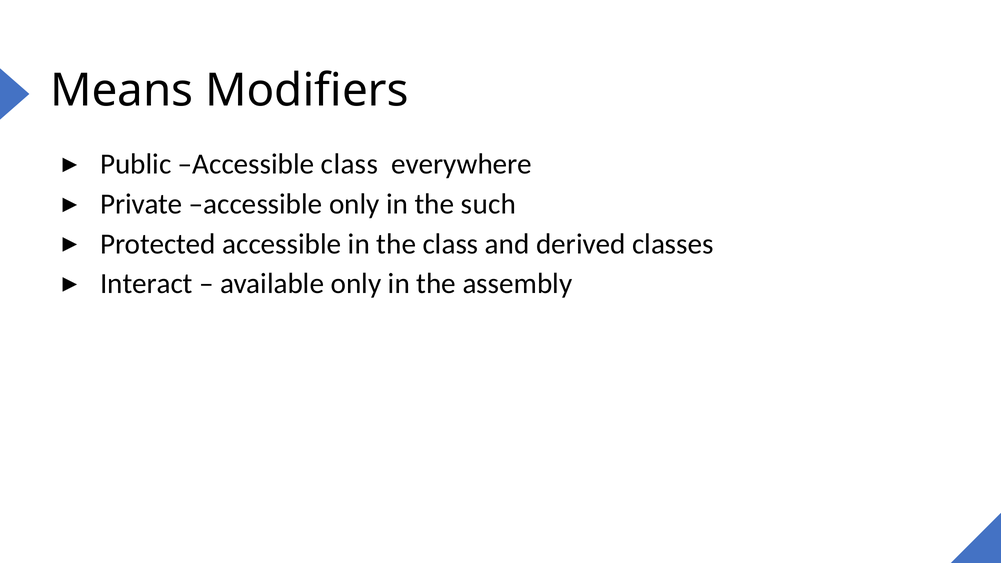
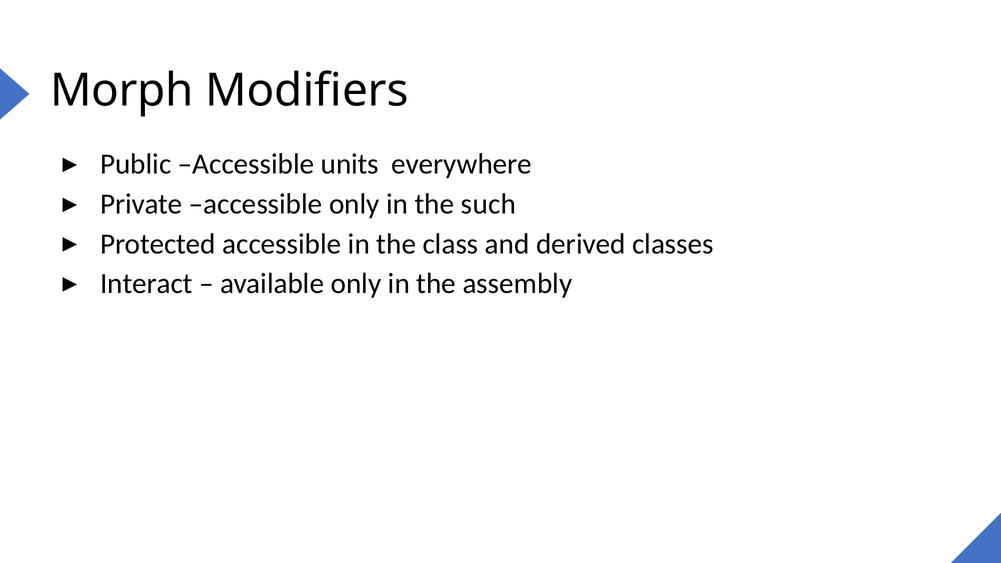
Means: Means -> Morph
Accessible class: class -> units
